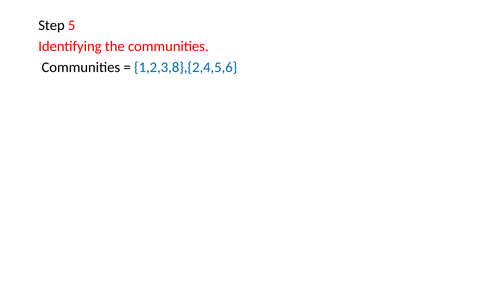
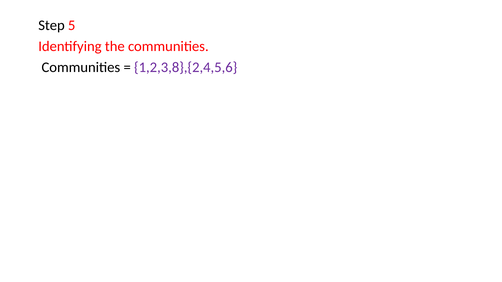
1,2,3,8},{2,4,5,6 colour: blue -> purple
